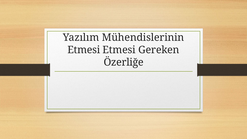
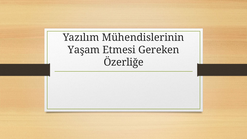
Etmesi at (84, 50): Etmesi -> Yaşam
